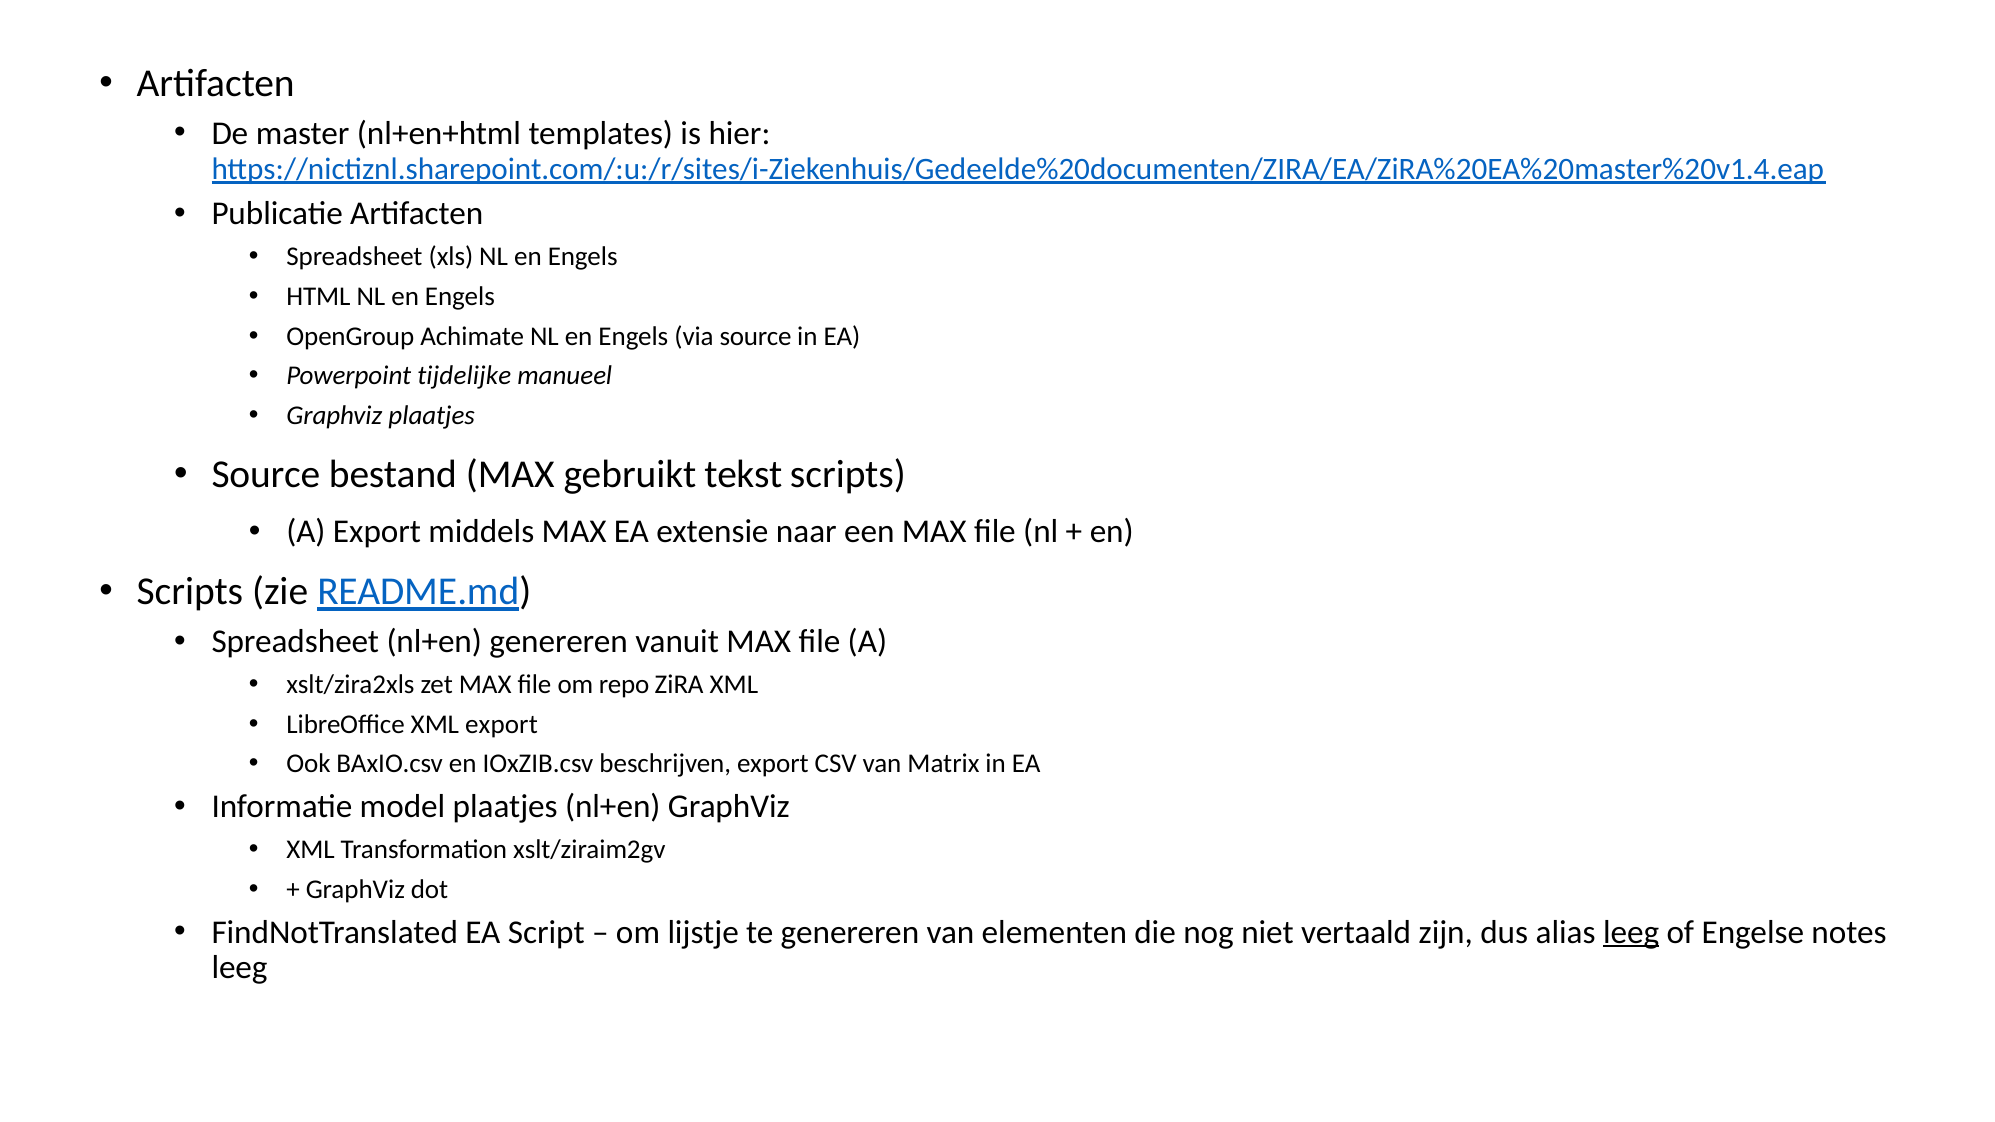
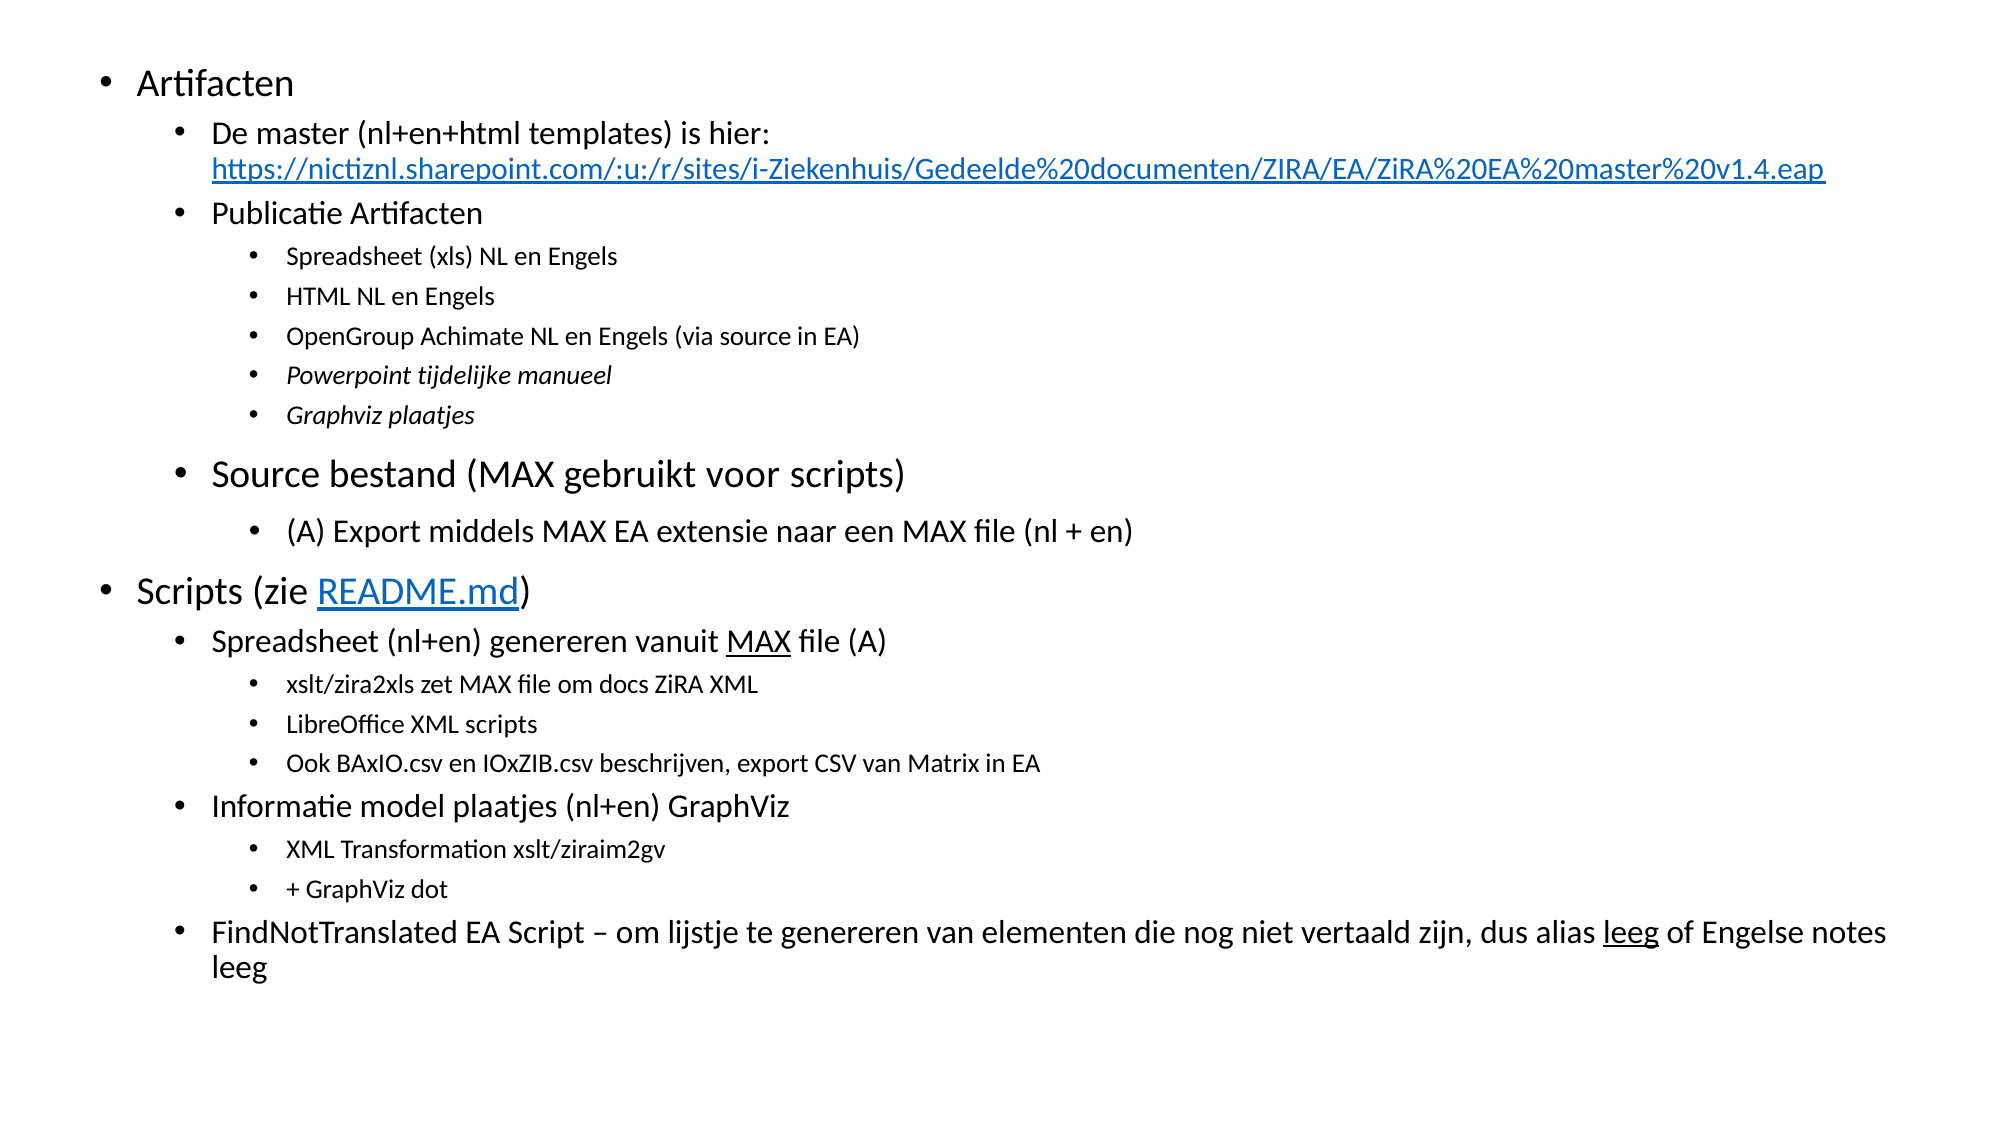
tekst: tekst -> voor
MAX at (759, 642) underline: none -> present
repo: repo -> docs
XML export: export -> scripts
